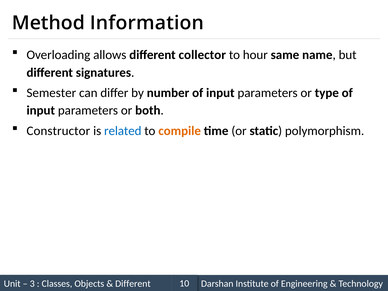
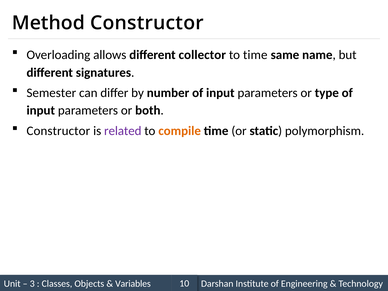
Method Information: Information -> Constructor
to hour: hour -> time
related colour: blue -> purple
Different at (133, 284): Different -> Variables
